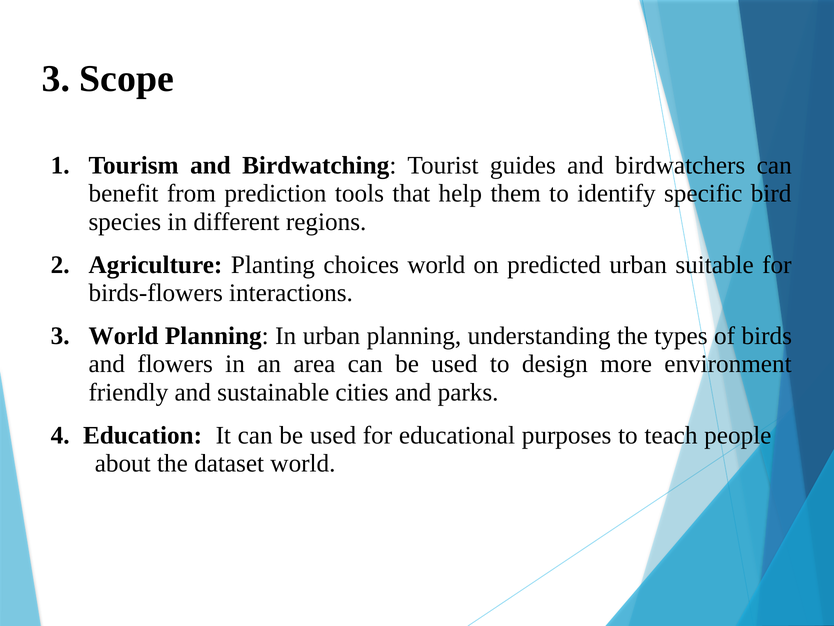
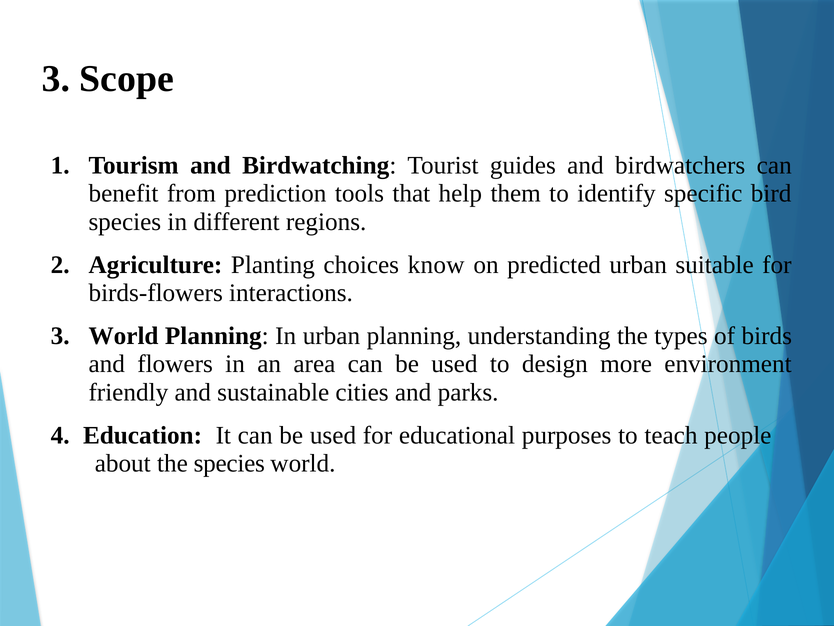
choices world: world -> know
the dataset: dataset -> species
